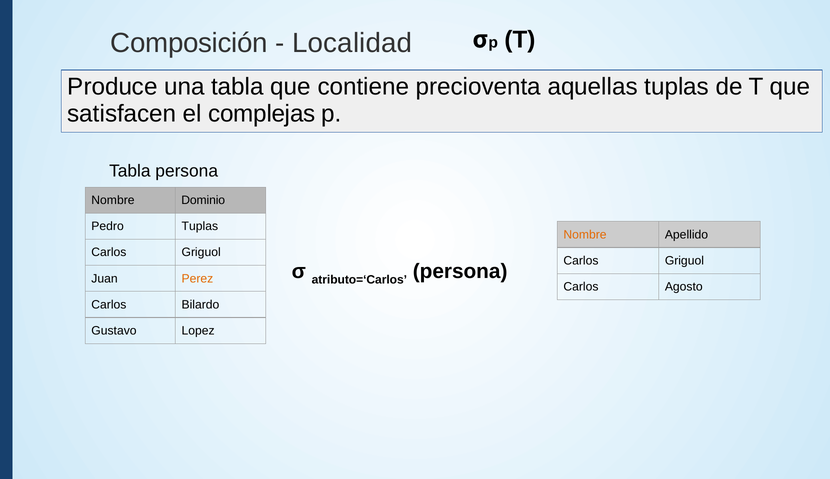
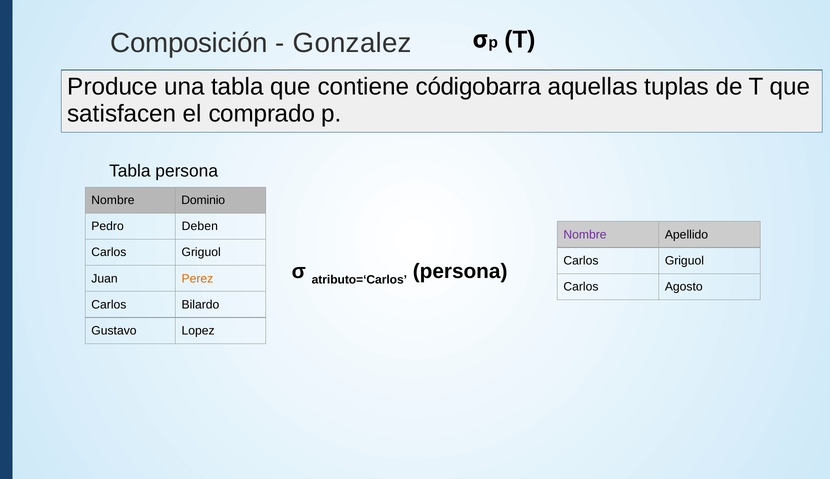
Localidad: Localidad -> Gonzalez
precioventa: precioventa -> códigobarra
complejas: complejas -> comprado
Pedro Tuplas: Tuplas -> Deben
Nombre at (585, 234) colour: orange -> purple
